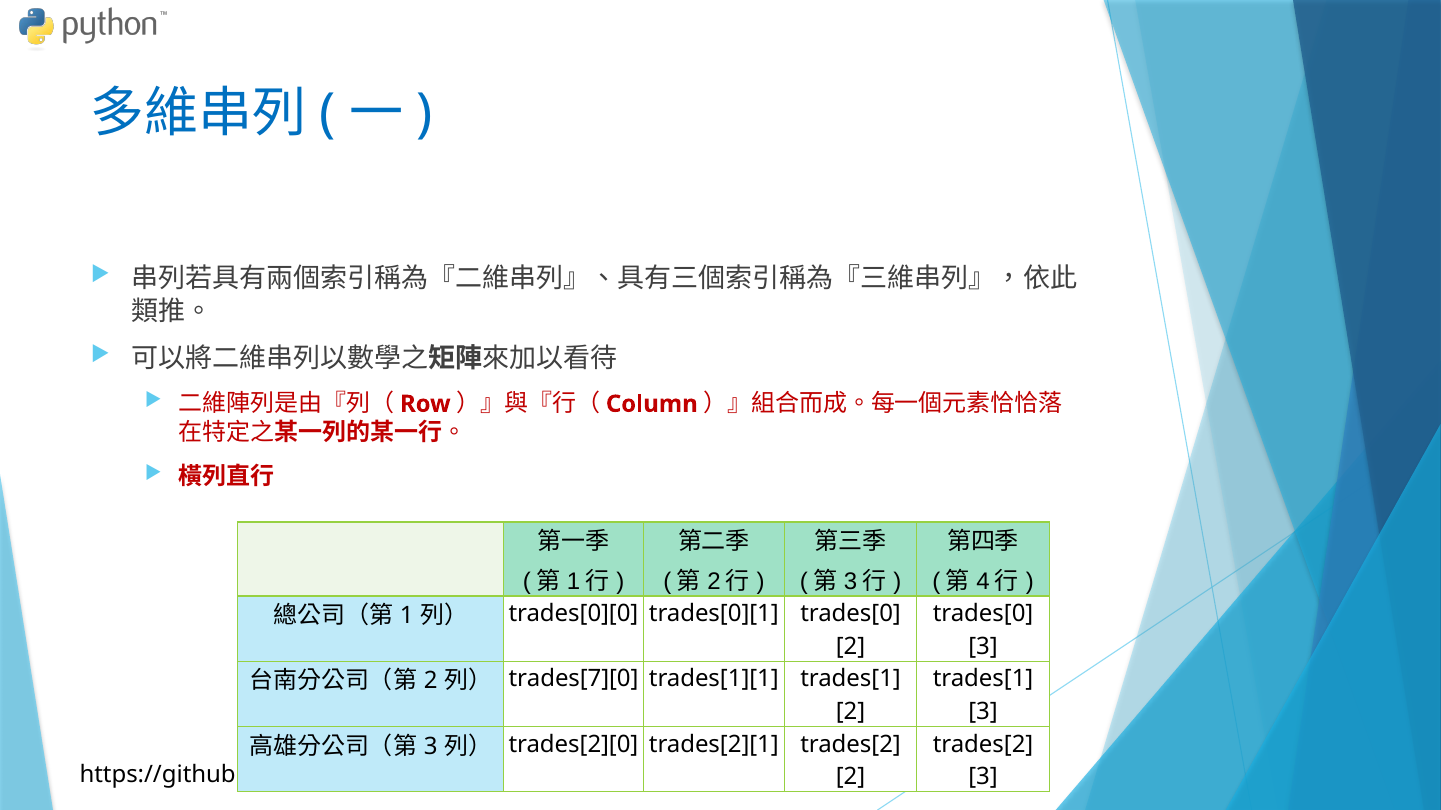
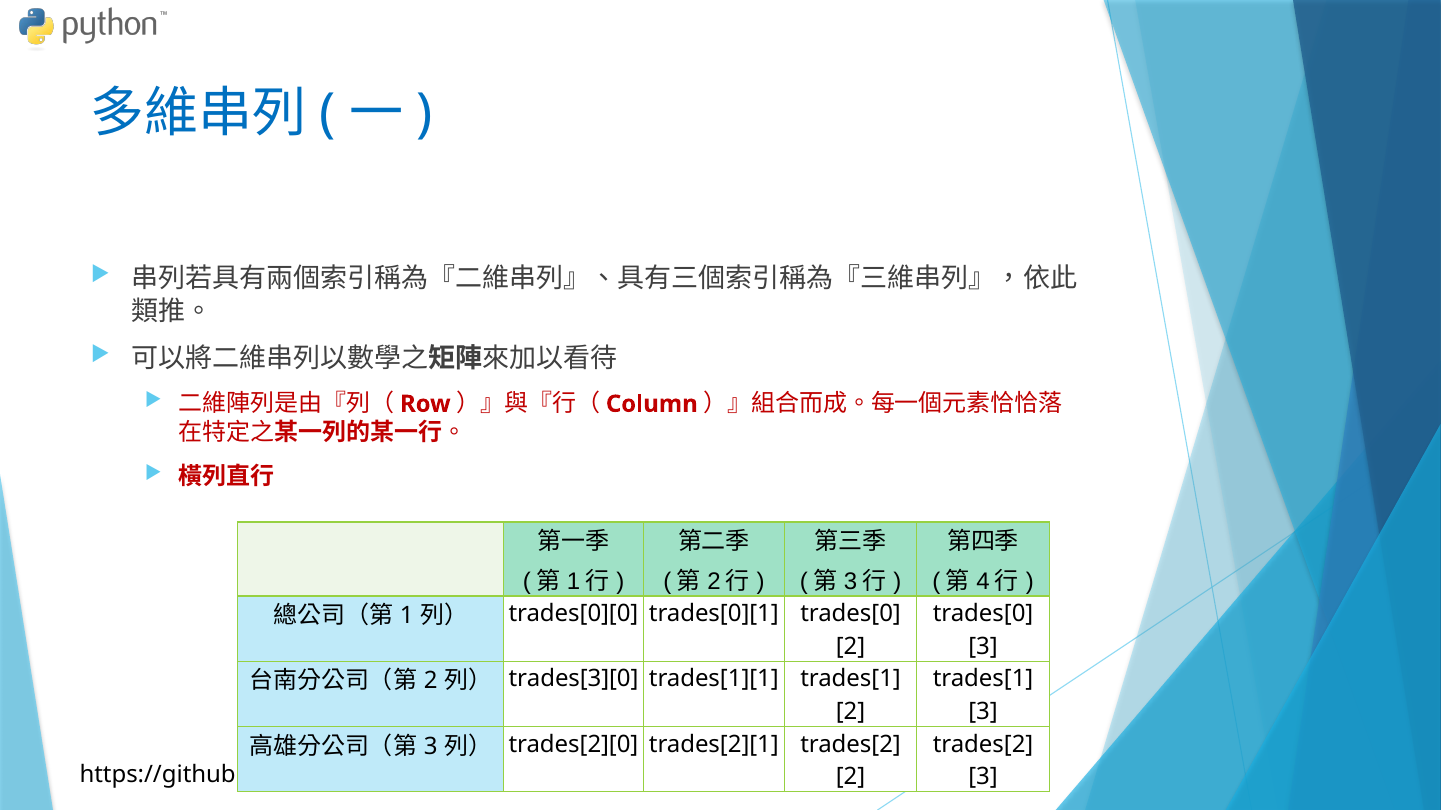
trades[7][0: trades[7][0 -> trades[3][0
